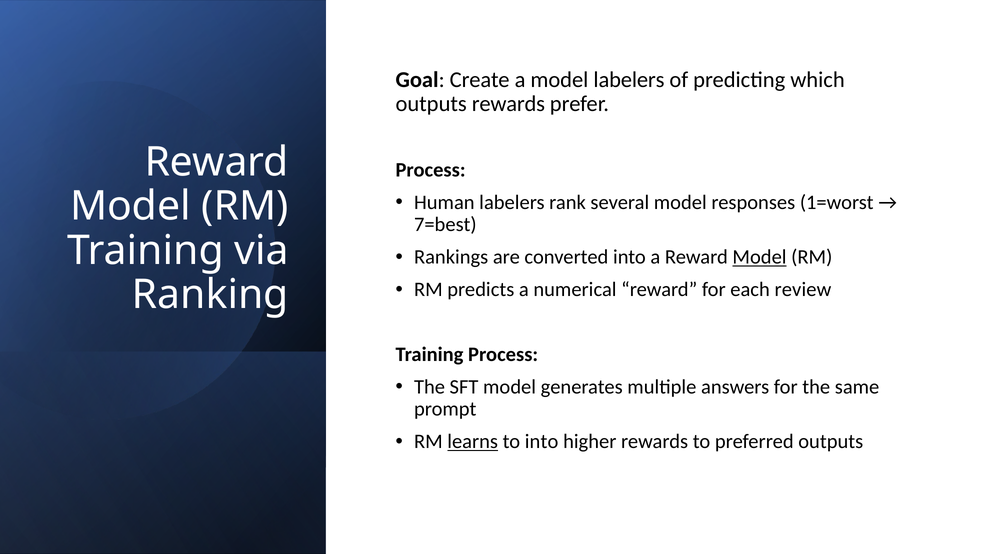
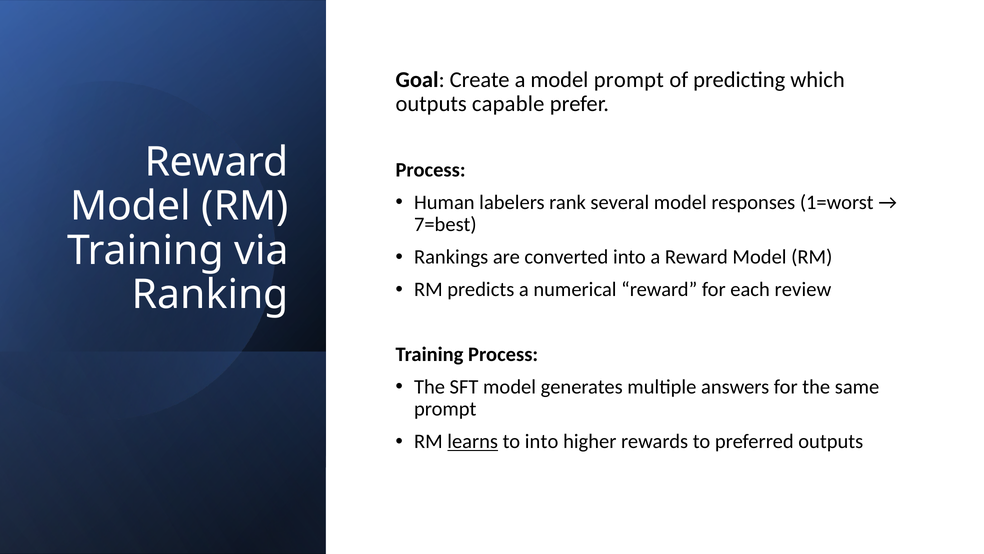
model labelers: labelers -> prompt
outputs rewards: rewards -> capable
Model at (760, 257) underline: present -> none
